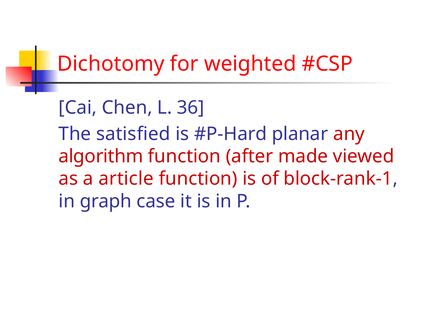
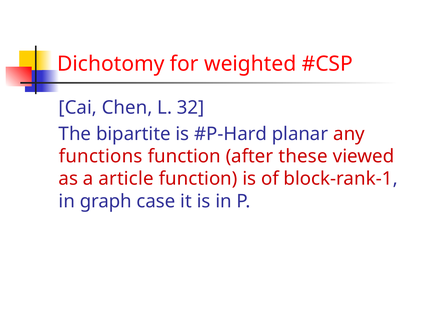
36: 36 -> 32
satisfied: satisfied -> bipartite
algorithm: algorithm -> functions
made: made -> these
